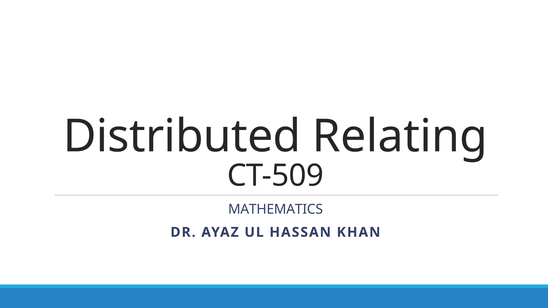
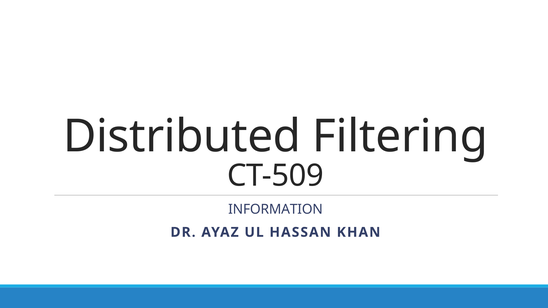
Relating: Relating -> Filtering
MATHEMATICS: MATHEMATICS -> INFORMATION
